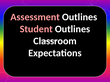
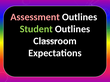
Student colour: pink -> light green
